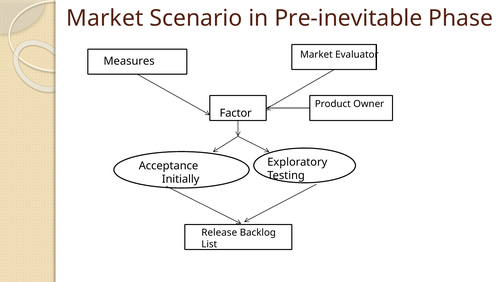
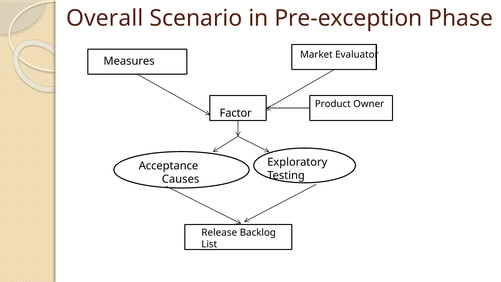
Market at (105, 18): Market -> Overall
Pre-inevitable: Pre-inevitable -> Pre-exception
Initially: Initially -> Causes
